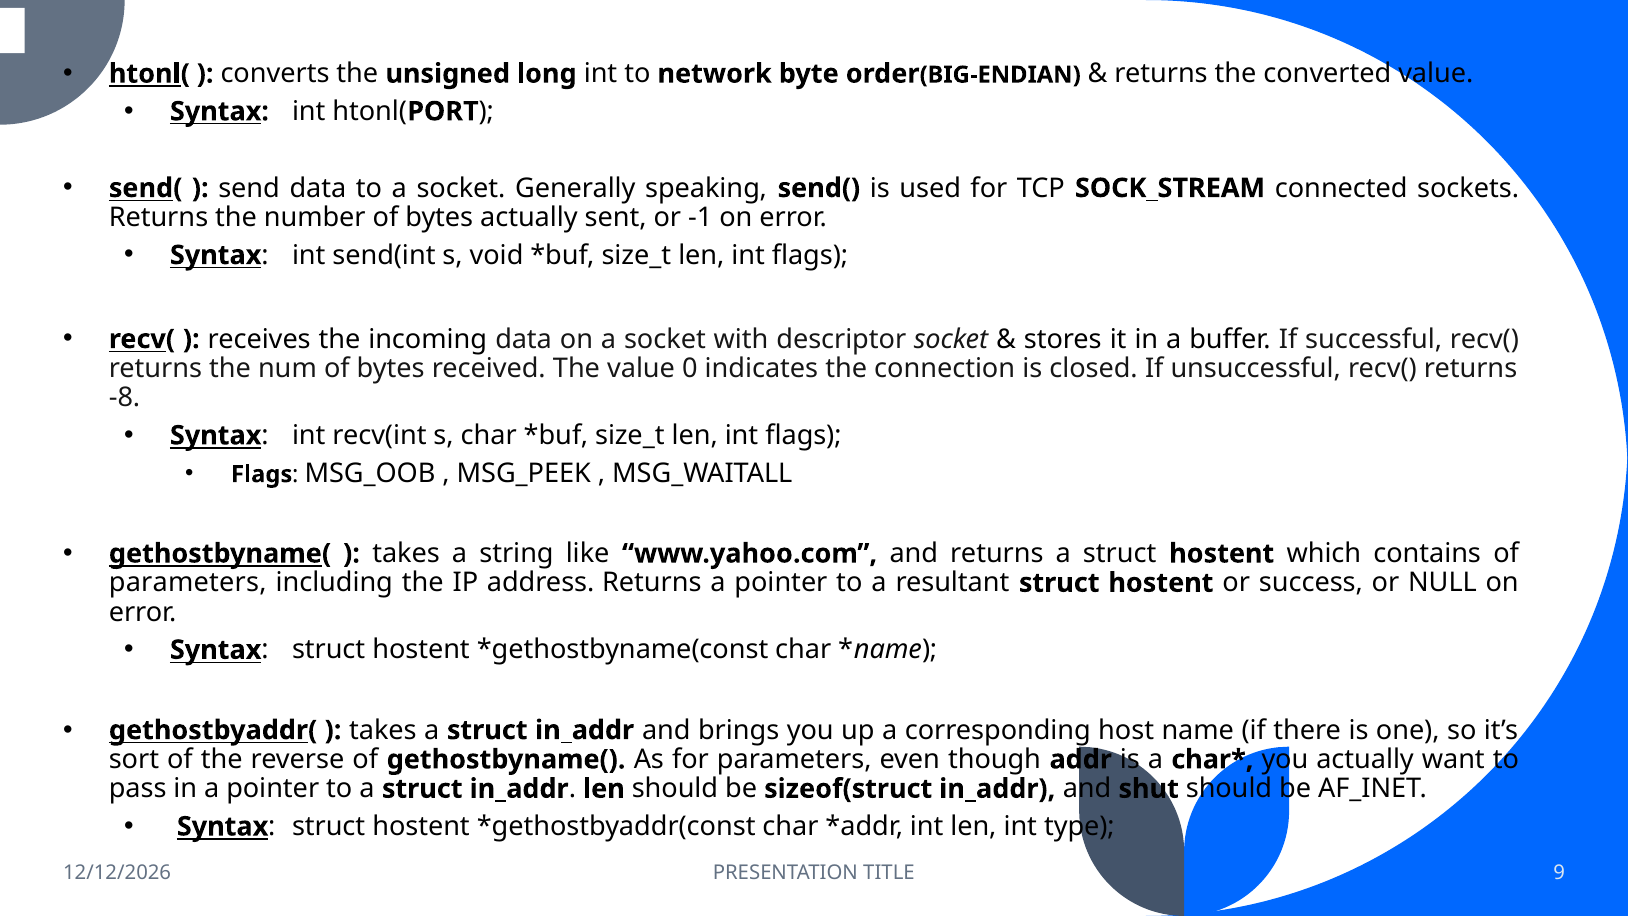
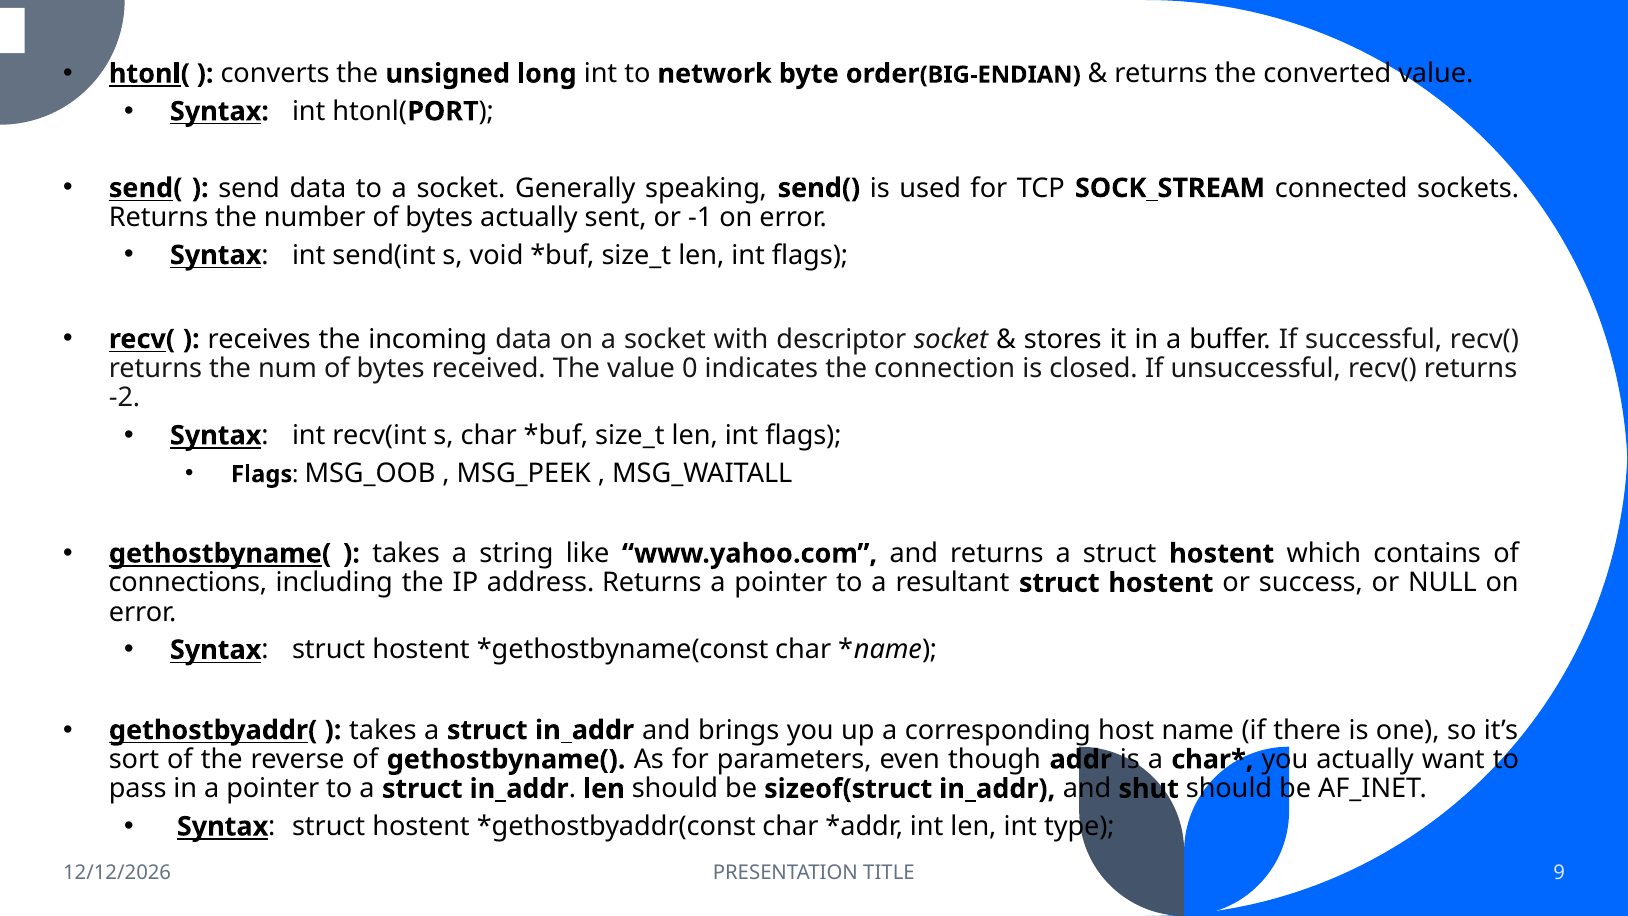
-8: -8 -> -2
parameters at (188, 583): parameters -> connections
